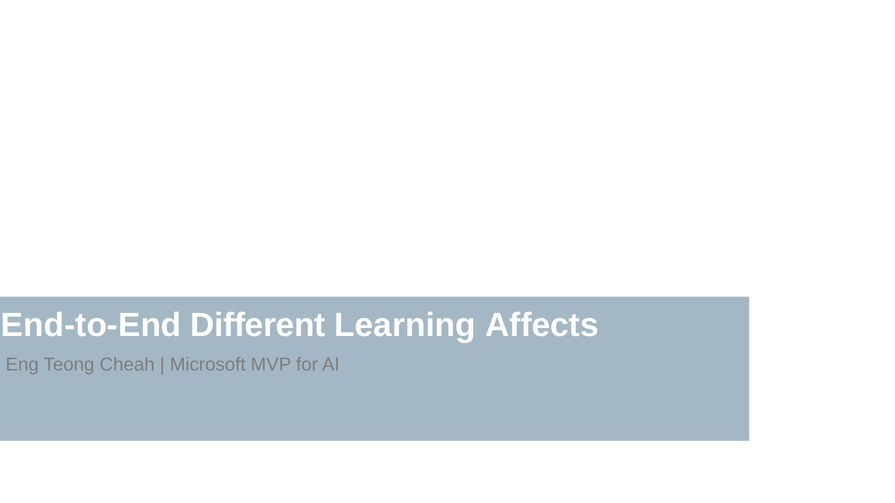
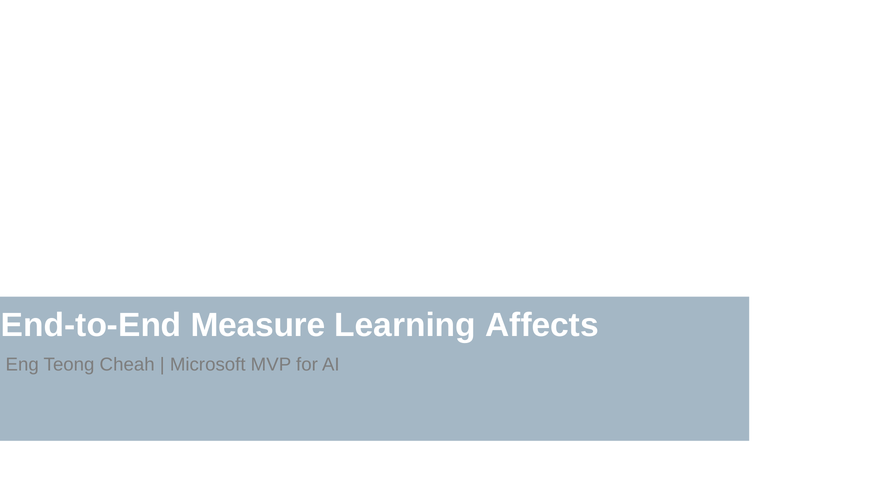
Different: Different -> Measure
